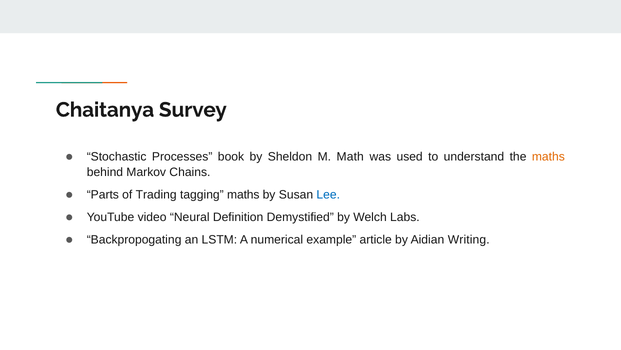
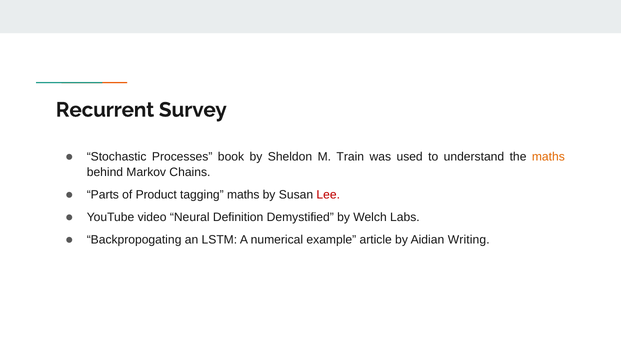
Chaitanya: Chaitanya -> Recurrent
Math: Math -> Train
Trading: Trading -> Product
Lee colour: blue -> red
